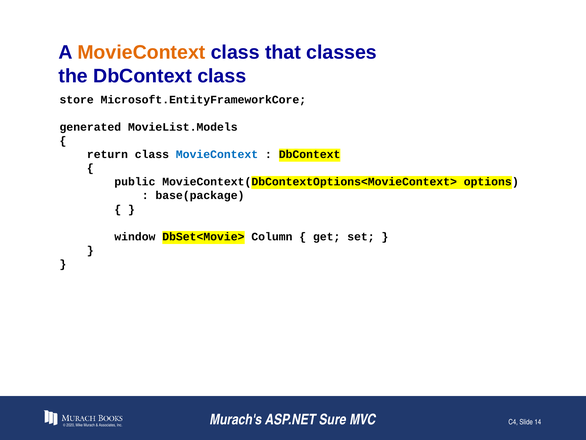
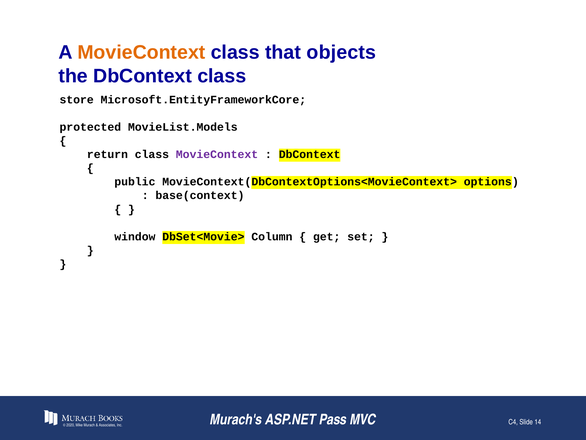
classes: classes -> objects
generated: generated -> protected
MovieContext at (217, 154) colour: blue -> purple
base(package: base(package -> base(context
Sure: Sure -> Pass
